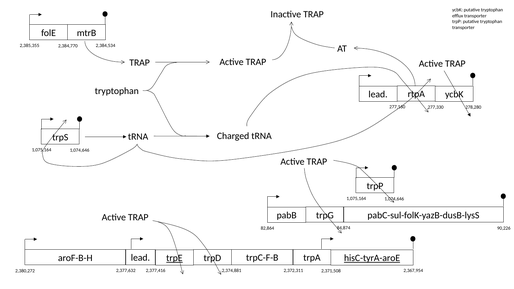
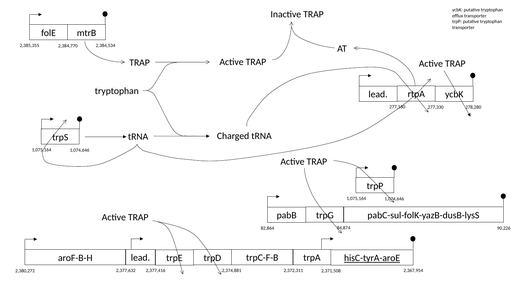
trpE underline: present -> none
